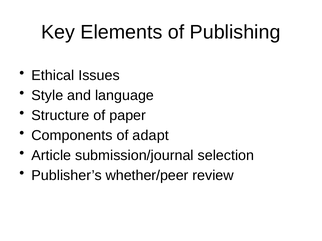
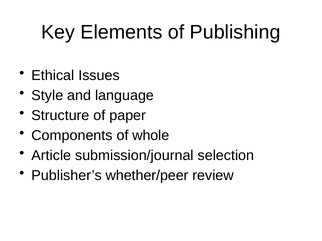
adapt: adapt -> whole
